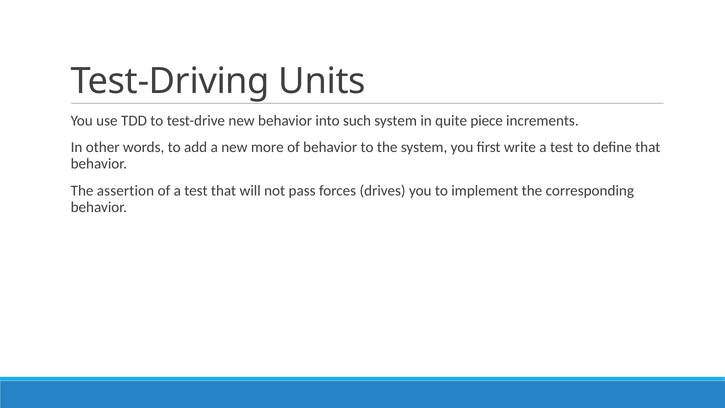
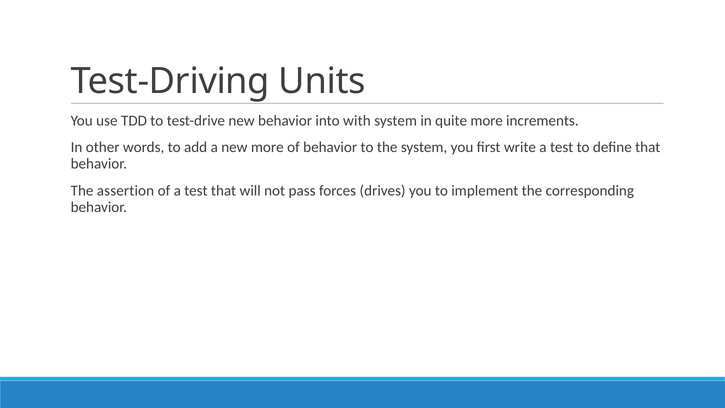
such: such -> with
quite piece: piece -> more
